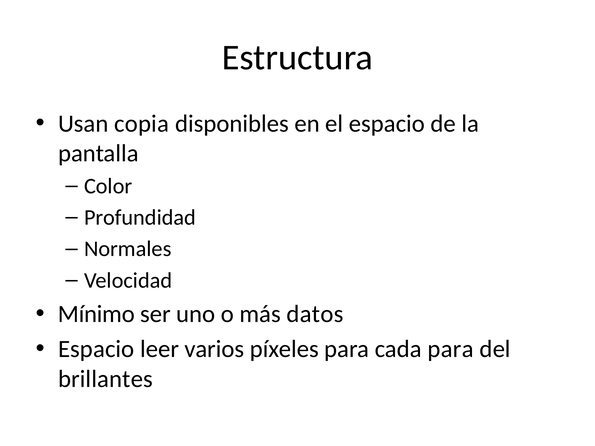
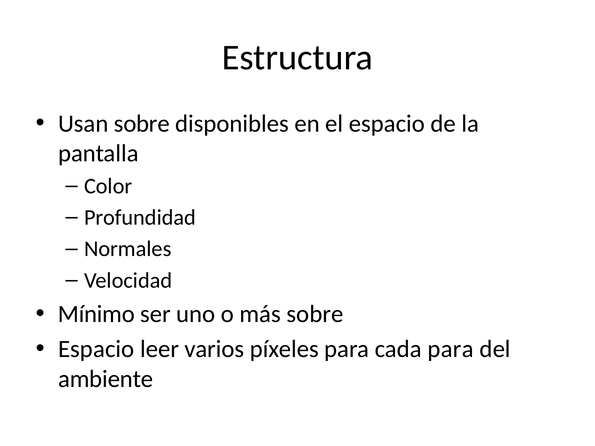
Usan copia: copia -> sobre
más datos: datos -> sobre
brillantes: brillantes -> ambiente
